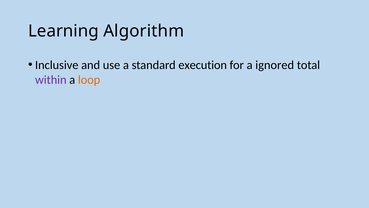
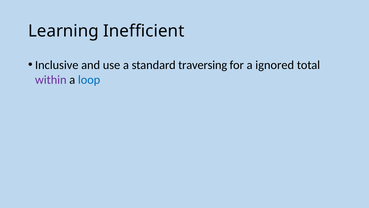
Algorithm: Algorithm -> Inefficient
execution: execution -> traversing
loop colour: orange -> blue
